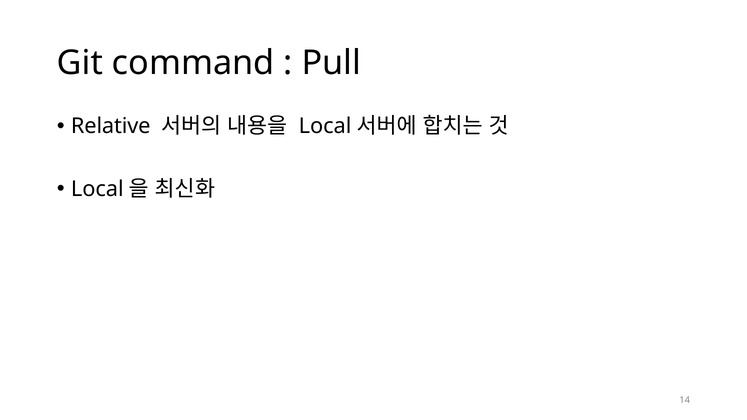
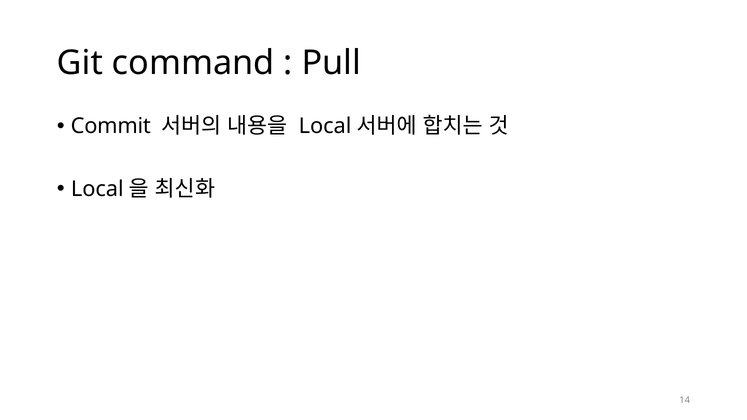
Relative: Relative -> Commit
